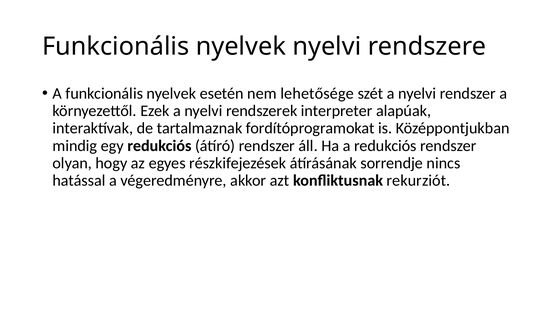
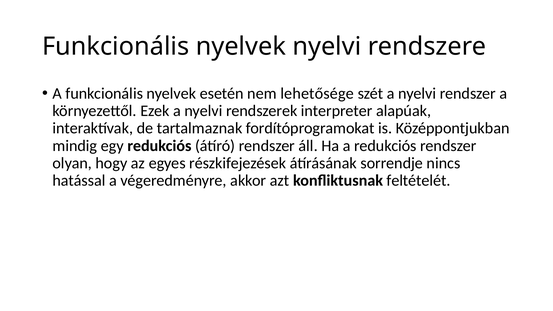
rekurziót: rekurziót -> feltételét
